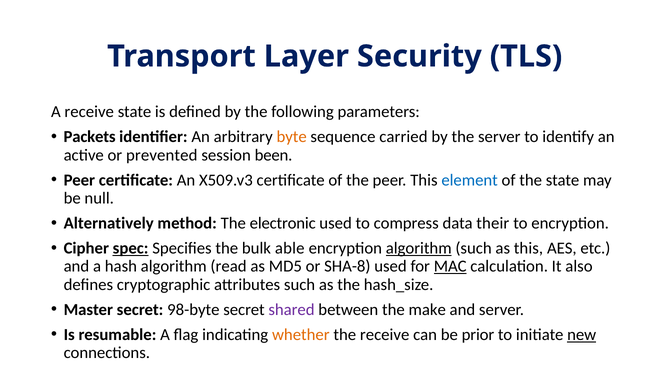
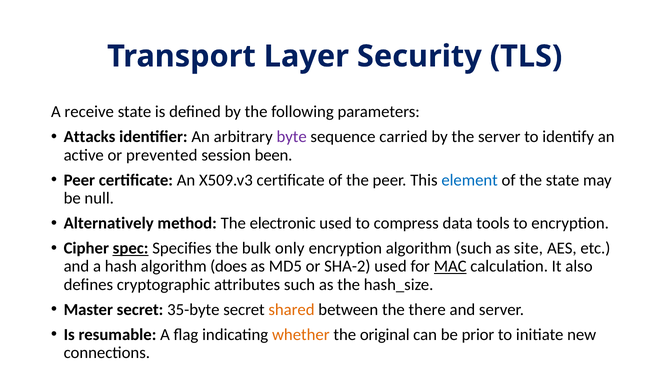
Packets: Packets -> Attacks
byte colour: orange -> purple
their: their -> tools
able: able -> only
algorithm at (419, 248) underline: present -> none
as this: this -> site
read: read -> does
SHA-8: SHA-8 -> SHA-2
98-byte: 98-byte -> 35-byte
shared colour: purple -> orange
make: make -> there
the receive: receive -> original
new underline: present -> none
